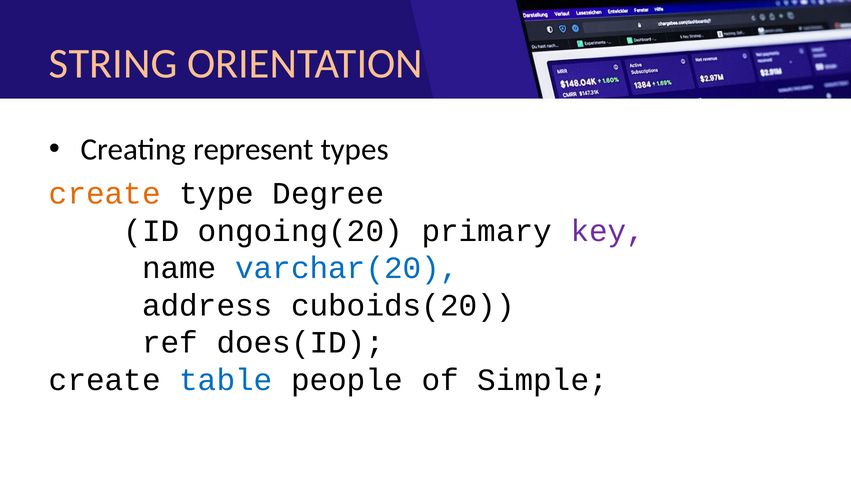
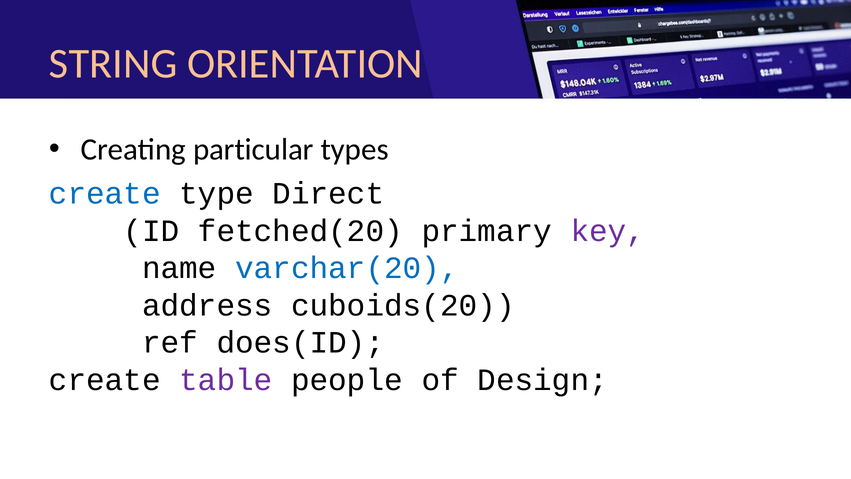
represent: represent -> particular
create at (105, 193) colour: orange -> blue
Degree: Degree -> Direct
ongoing(20: ongoing(20 -> fetched(20
table colour: blue -> purple
Simple: Simple -> Design
